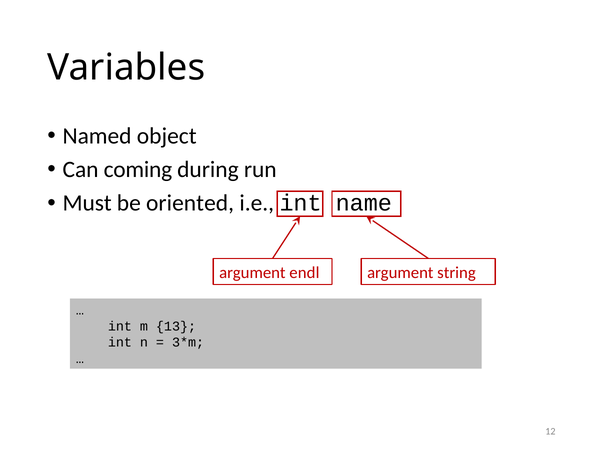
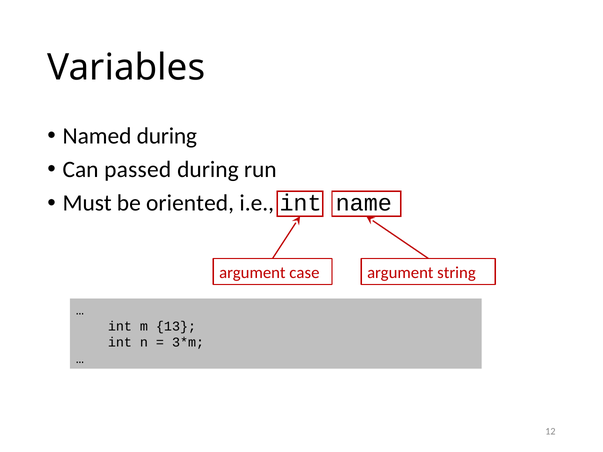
Named object: object -> during
coming: coming -> passed
endl: endl -> case
